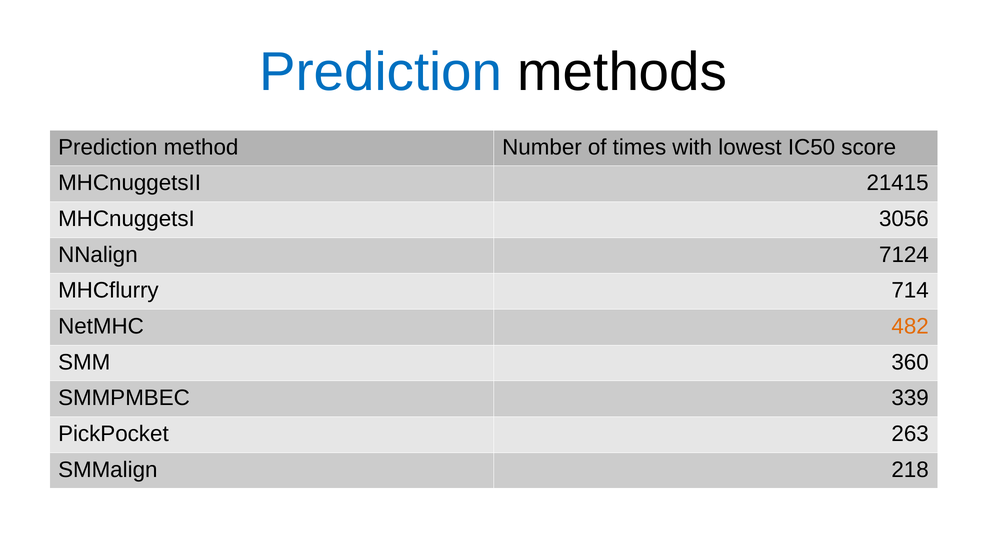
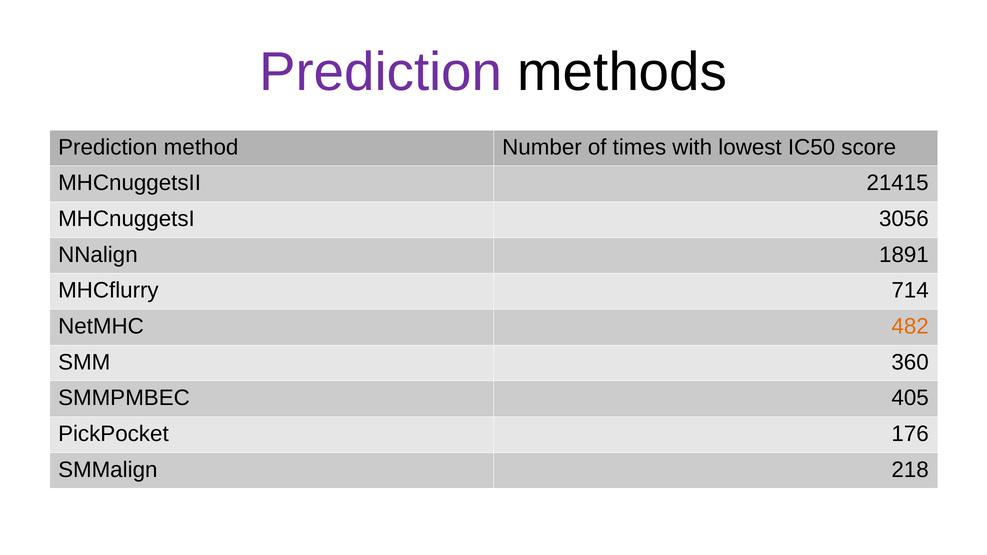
Prediction at (381, 72) colour: blue -> purple
7124: 7124 -> 1891
339: 339 -> 405
263: 263 -> 176
